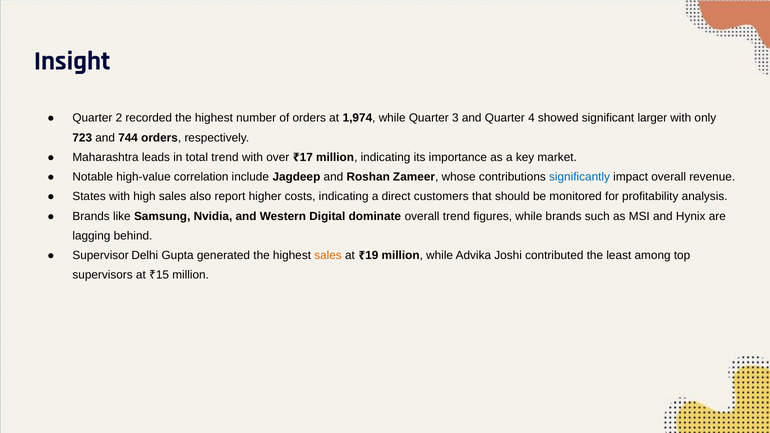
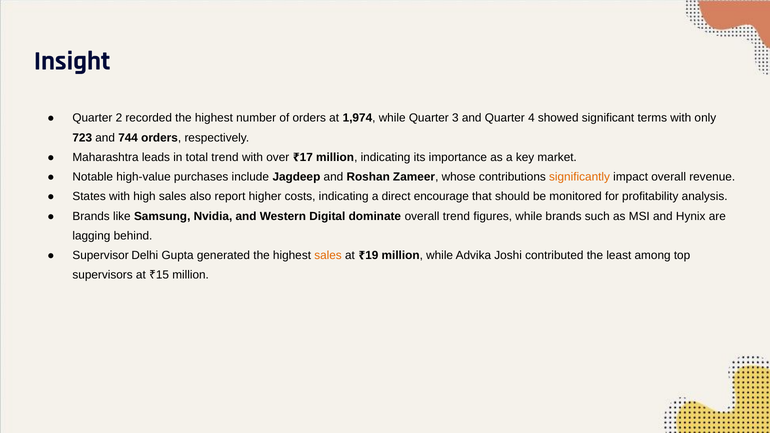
larger: larger -> terms
correlation: correlation -> purchases
significantly colour: blue -> orange
customers: customers -> encourage
